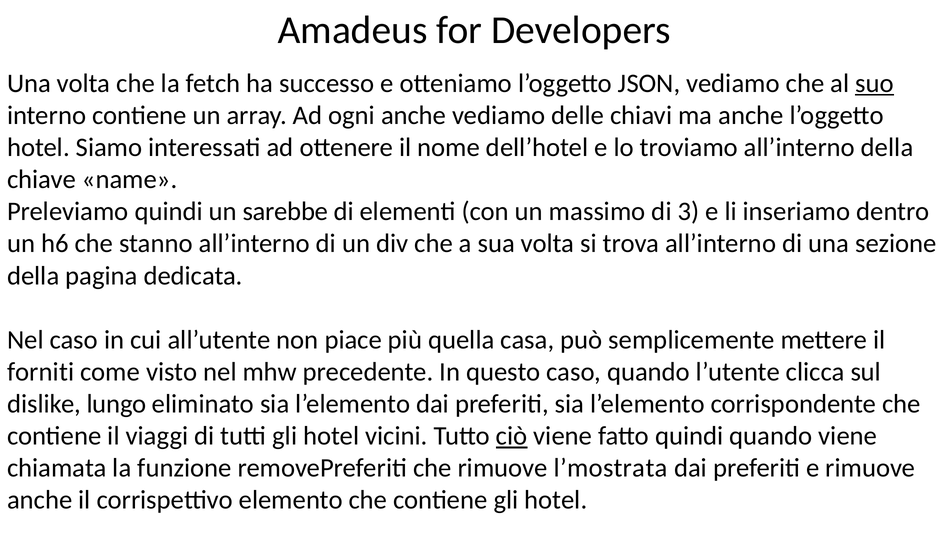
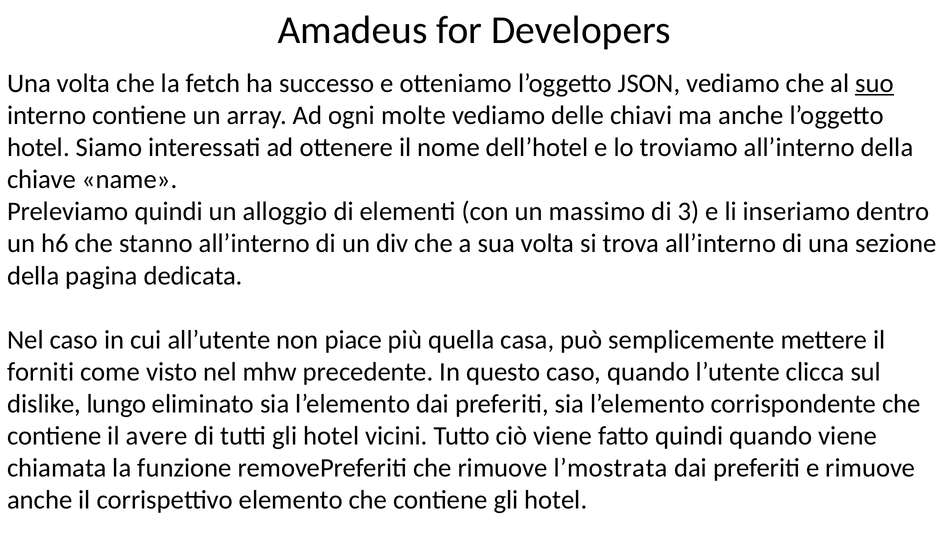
ogni anche: anche -> molte
sarebbe: sarebbe -> alloggio
viaggi: viaggi -> avere
ciò underline: present -> none
